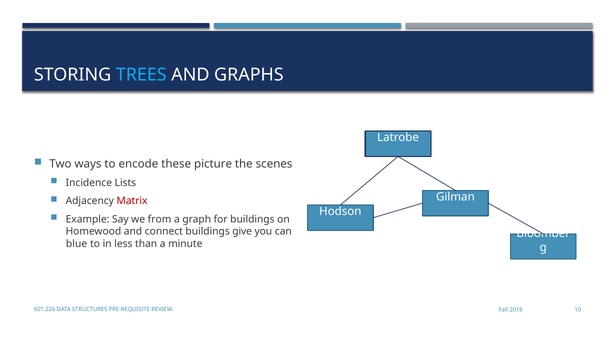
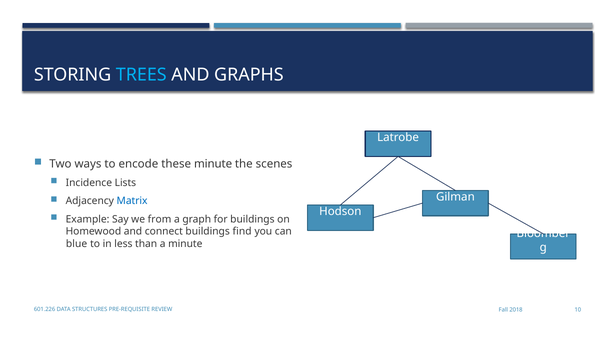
these picture: picture -> minute
Matrix colour: red -> blue
give: give -> find
